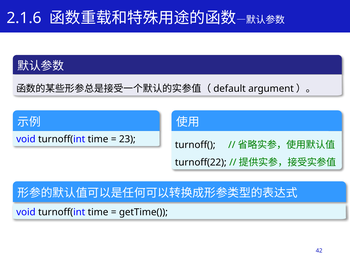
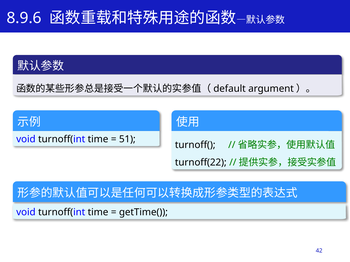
2.1.6: 2.1.6 -> 8.9.6
23: 23 -> 51
